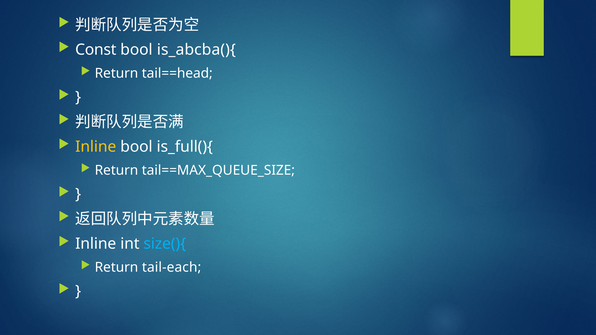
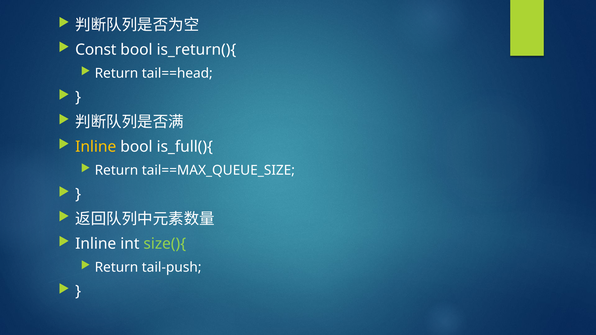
is_abcba(){: is_abcba(){ -> is_return(){
size(){ colour: light blue -> light green
tail-each: tail-each -> tail-push
